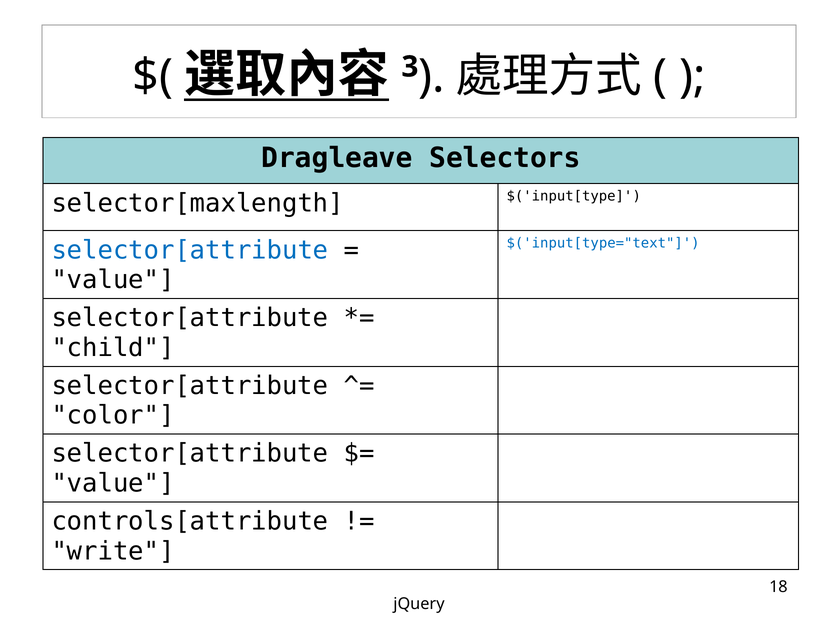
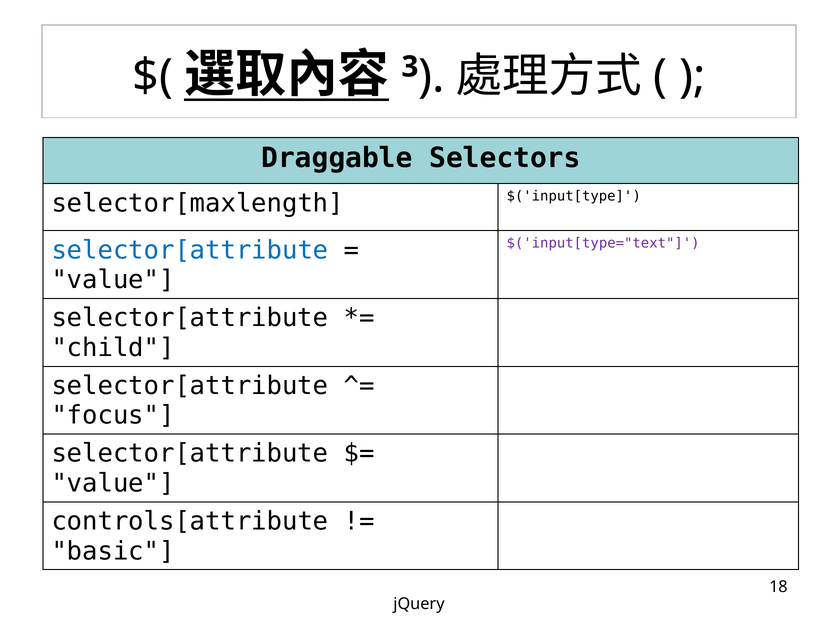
Dragleave: Dragleave -> Draggable
$('input[type="text colour: blue -> purple
color: color -> focus
write: write -> basic
